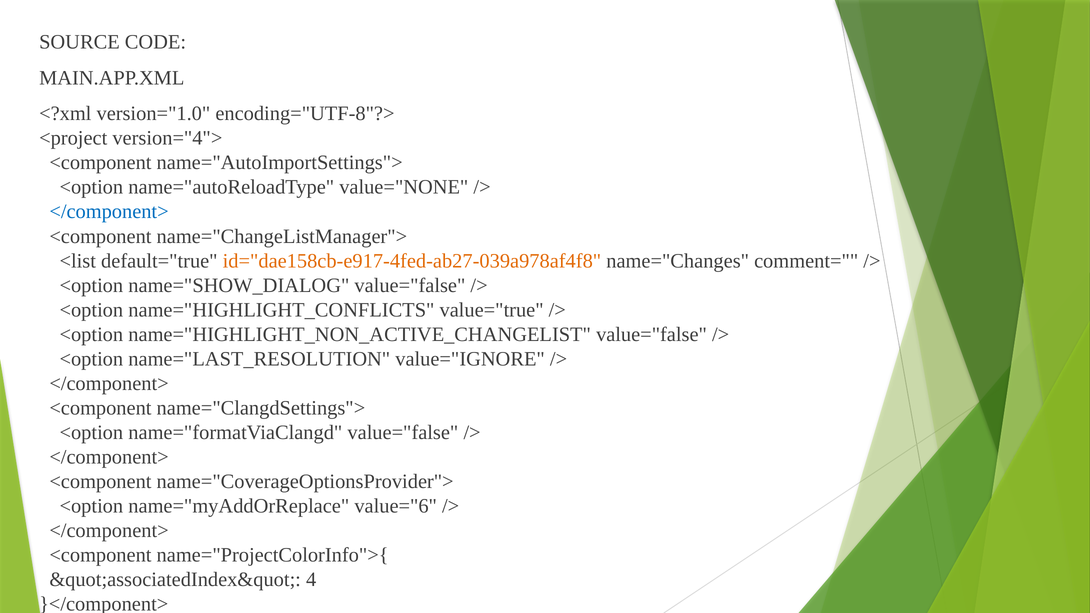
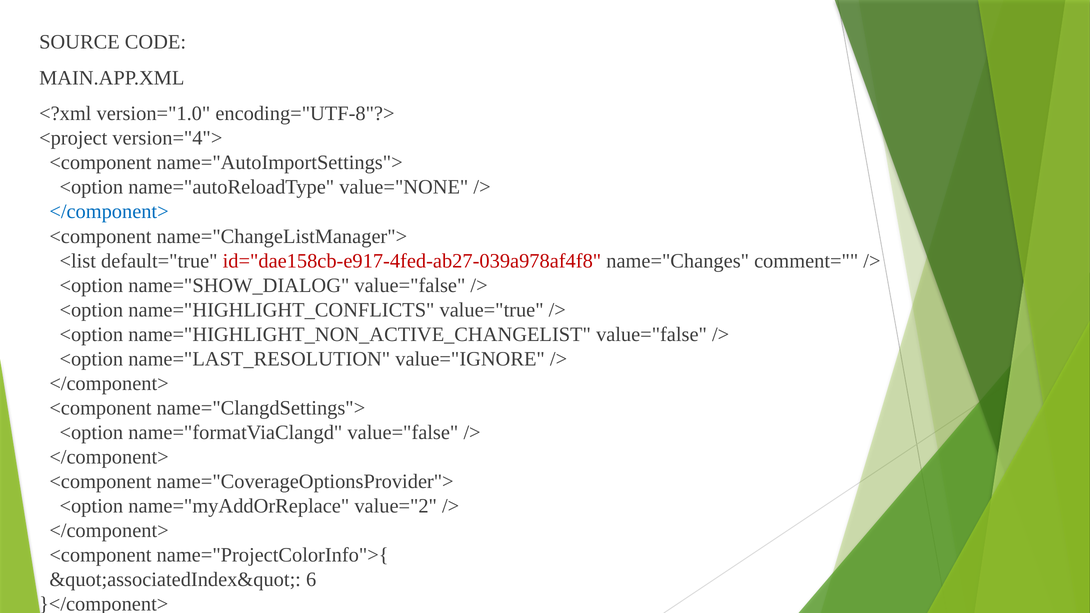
id="dae158cb-e917-4fed-ab27-039a978af4f8 colour: orange -> red
value="6: value="6 -> value="2
4: 4 -> 6
